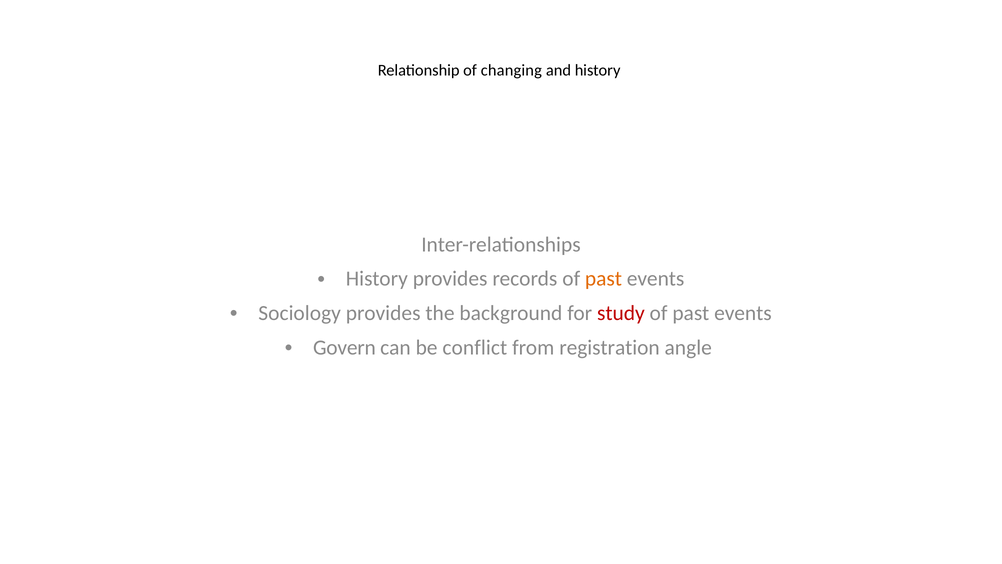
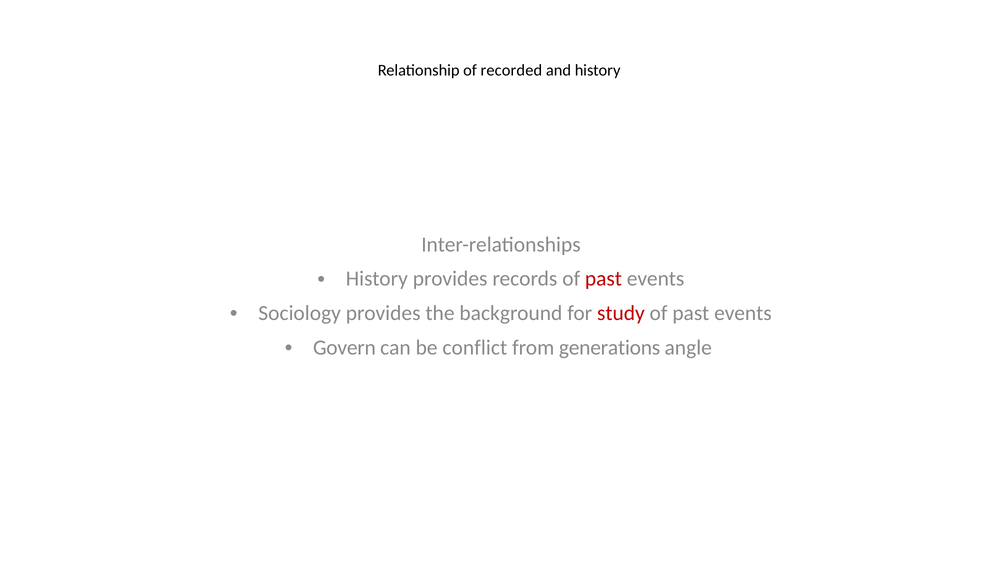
changing: changing -> recorded
past at (604, 279) colour: orange -> red
registration: registration -> generations
